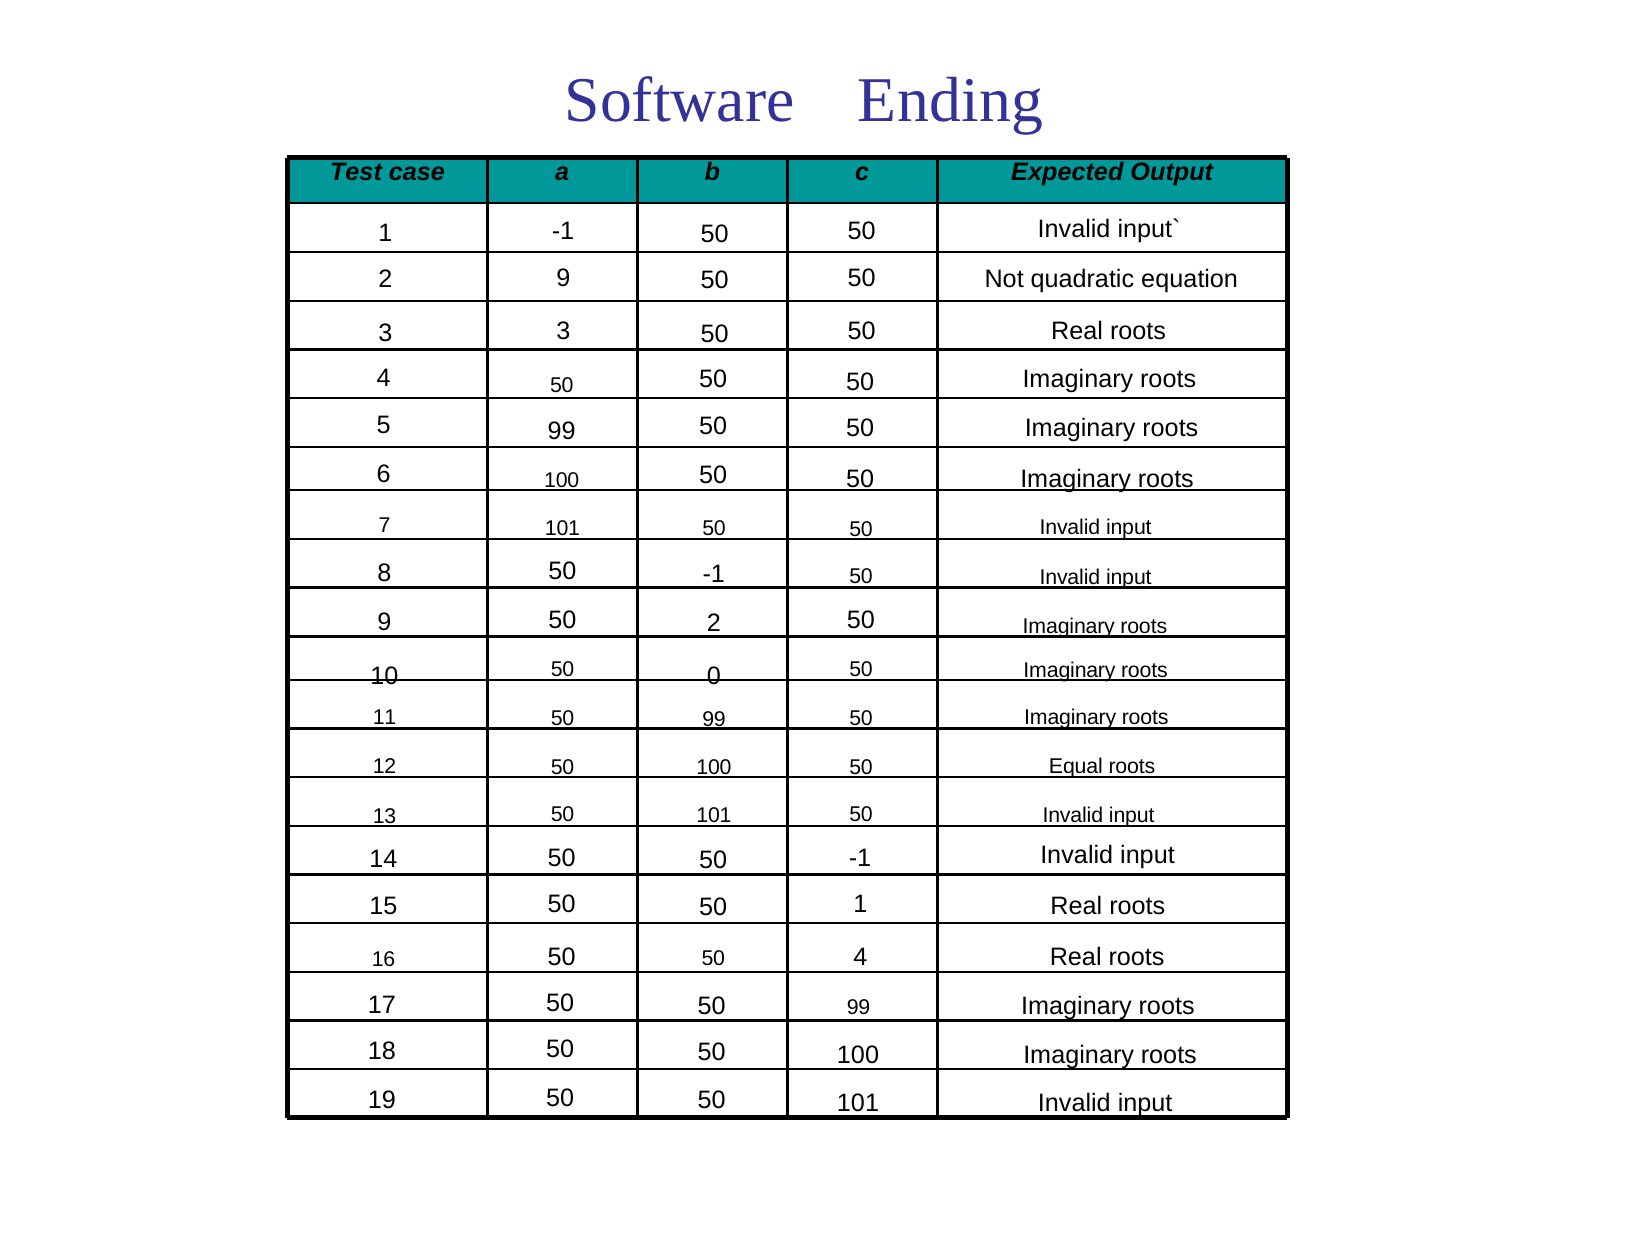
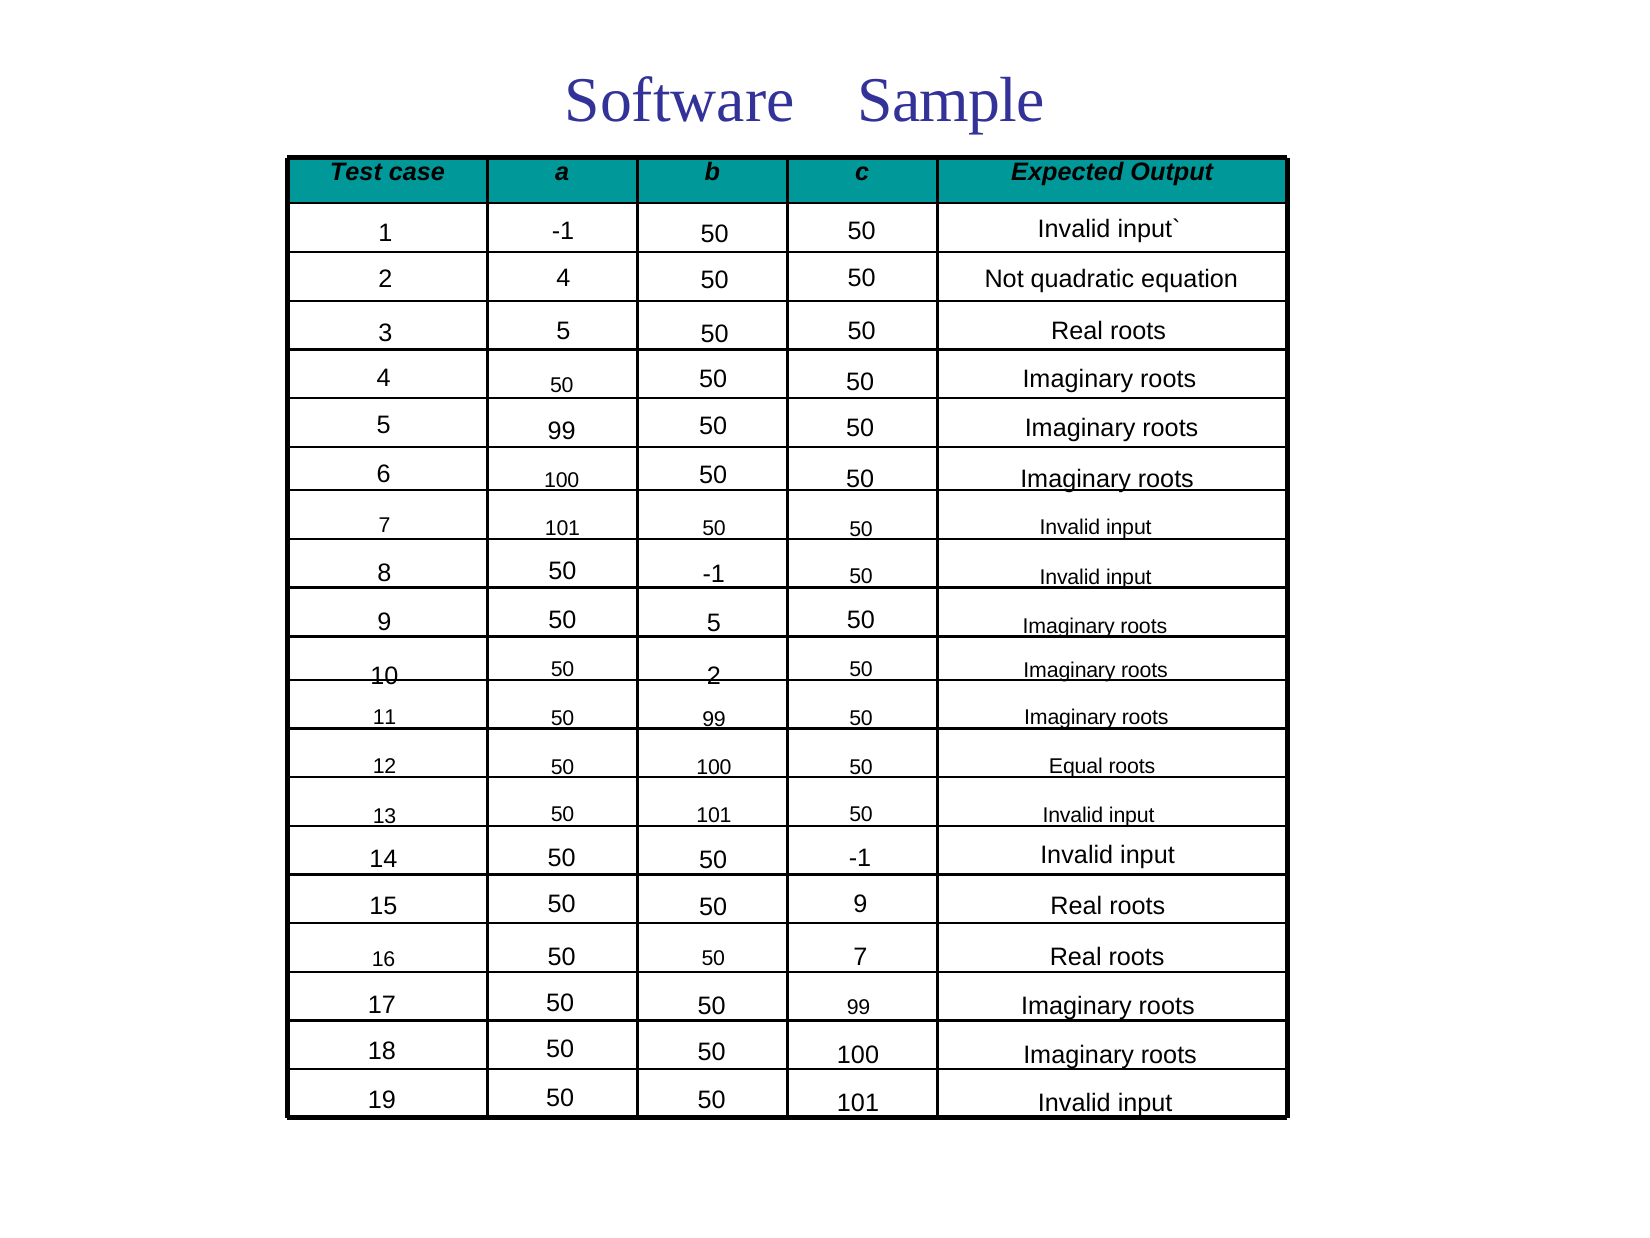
Ending: Ending -> Sample
2 9: 9 -> 4
3 3: 3 -> 5
50 2: 2 -> 5
10 0: 0 -> 2
50 1: 1 -> 9
50 4: 4 -> 7
